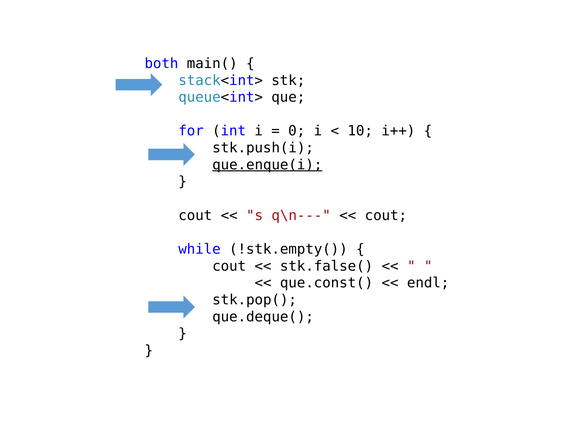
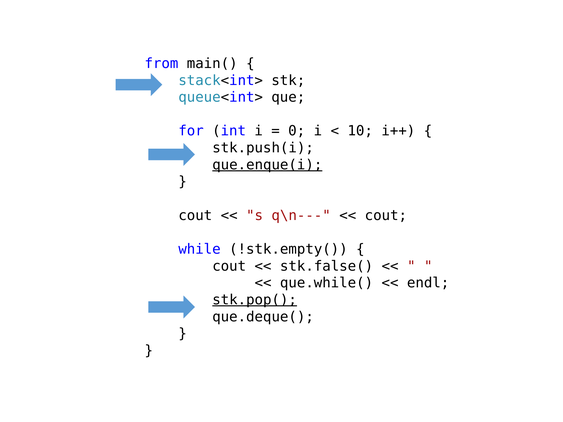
both: both -> from
que.const(: que.const( -> que.while(
stk.pop( underline: none -> present
